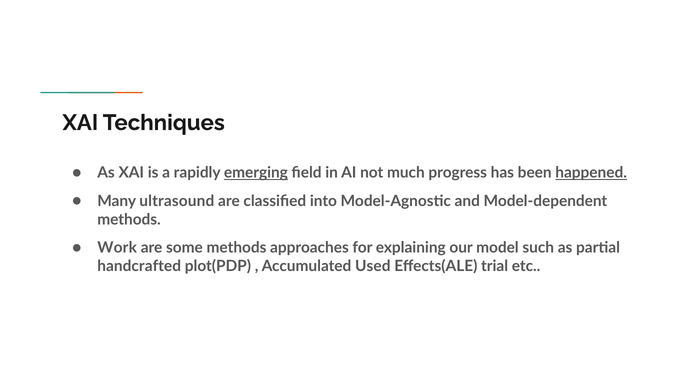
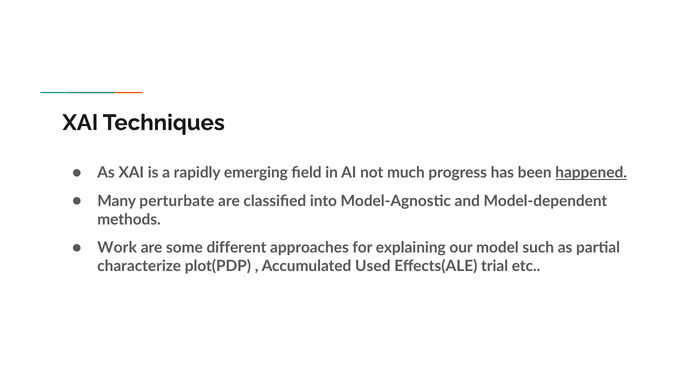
emerging underline: present -> none
ultrasound: ultrasound -> perturbate
some methods: methods -> different
handcrafted: handcrafted -> characterize
